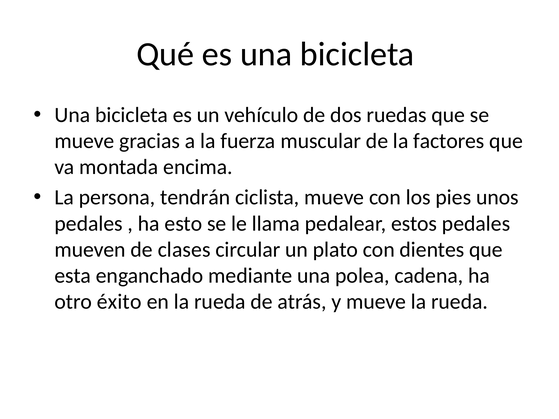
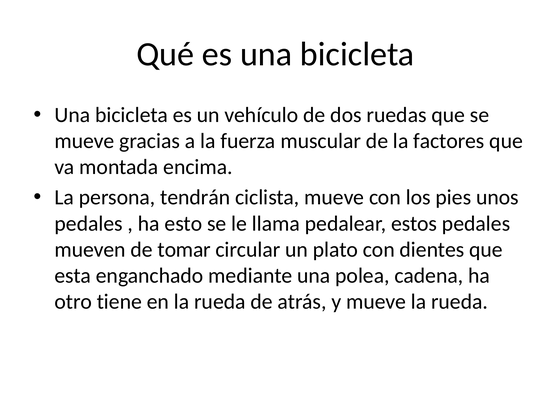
clases: clases -> tomar
éxito: éxito -> tiene
